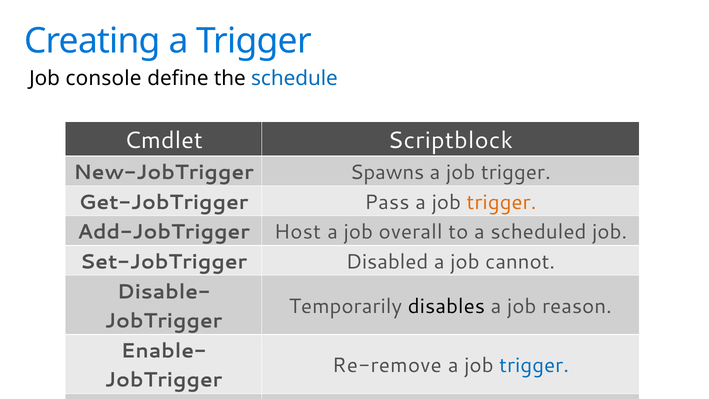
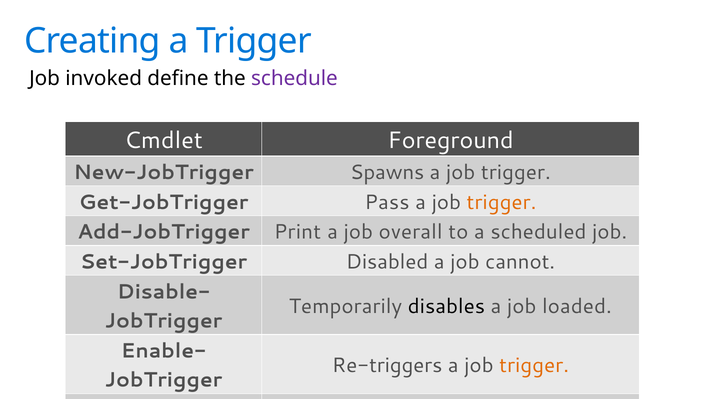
console: console -> invoked
schedule colour: blue -> purple
Scriptblock: Scriptblock -> Foreground
Host: Host -> Print
reason: reason -> loaded
Re-remove: Re-remove -> Re-triggers
trigger at (534, 365) colour: blue -> orange
